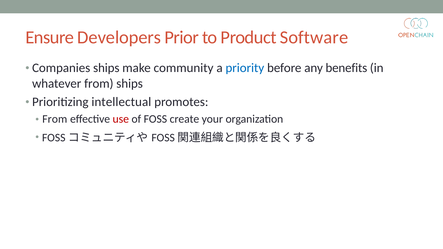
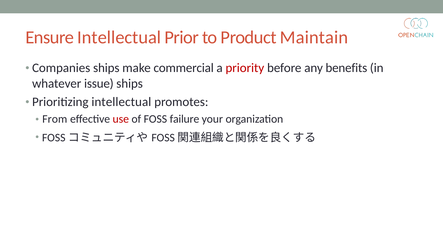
Ensure Developers: Developers -> Intellectual
Software: Software -> Maintain
community: community -> commercial
priority colour: blue -> red
whatever from: from -> issue
create: create -> failure
